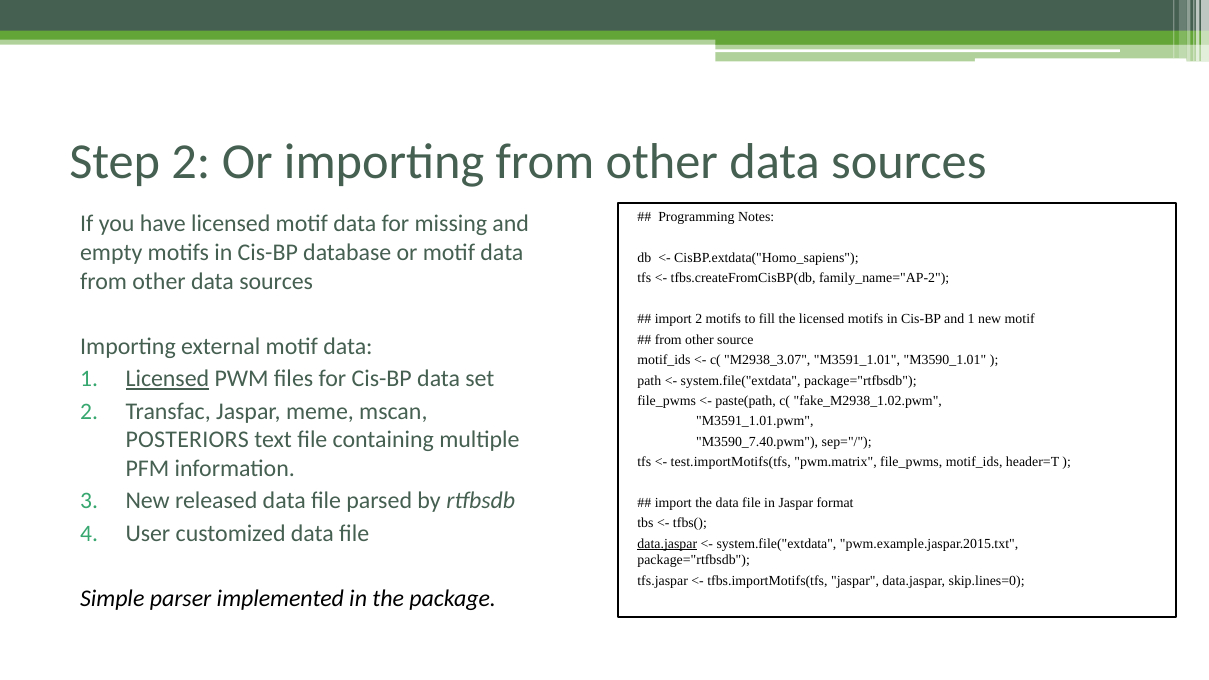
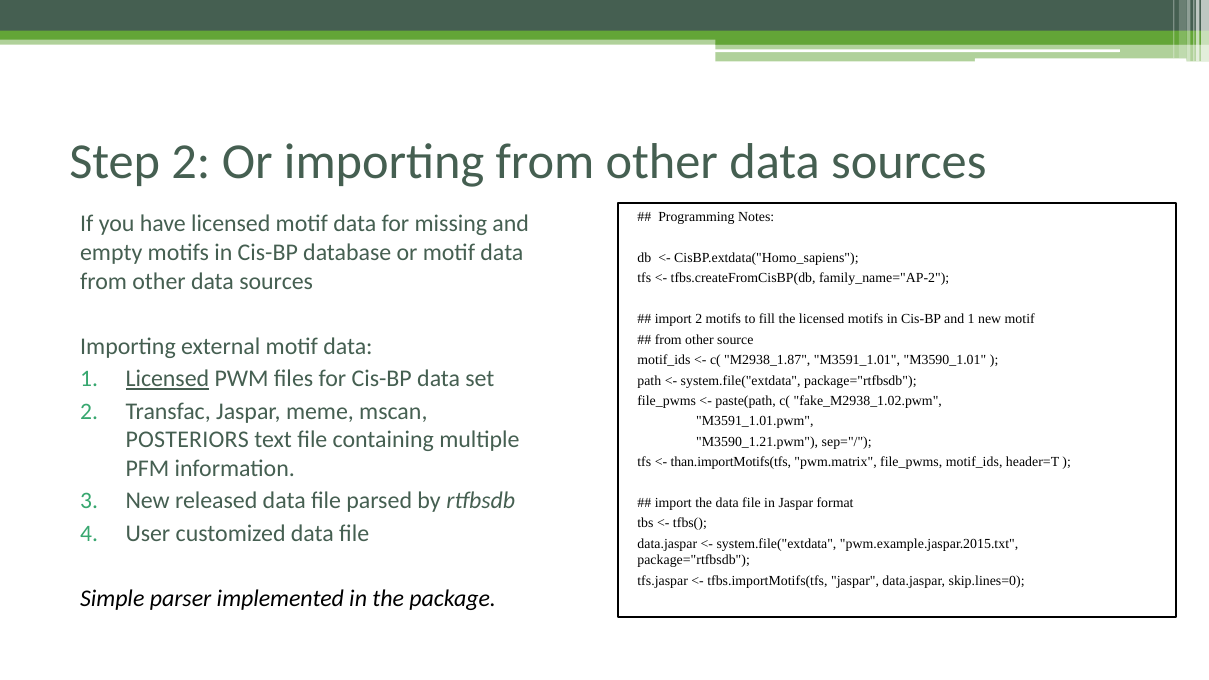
M2938_3.07: M2938_3.07 -> M2938_1.87
M3590_7.40.pwm: M3590_7.40.pwm -> M3590_1.21.pwm
test.importMotifs(tfs: test.importMotifs(tfs -> than.importMotifs(tfs
data.jaspar at (667, 544) underline: present -> none
